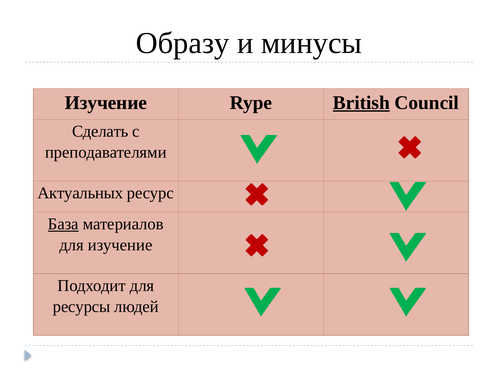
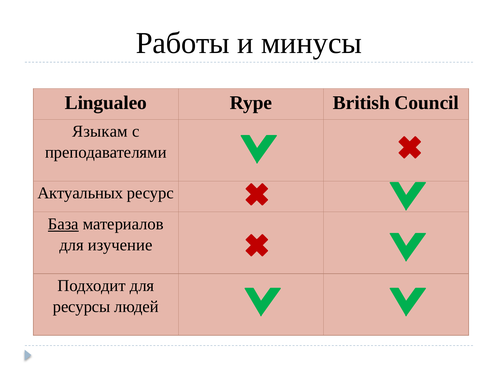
Образу: Образу -> Работы
Изучение at (106, 103): Изучение -> Lingualeo
British underline: present -> none
Сделать: Сделать -> Языкам
